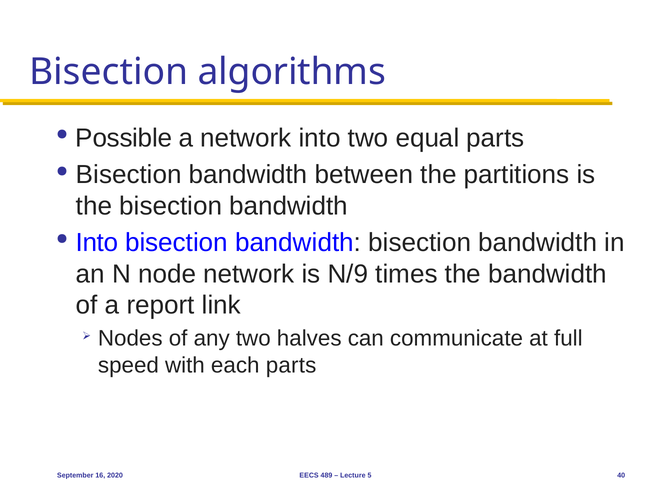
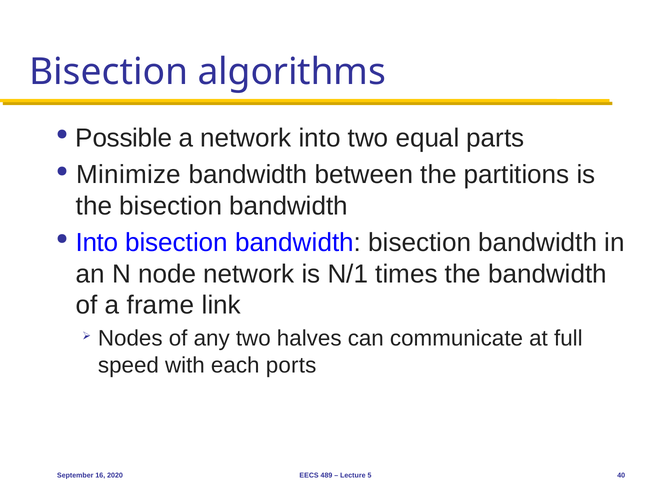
Bisection at (129, 175): Bisection -> Minimize
N/9: N/9 -> N/1
report: report -> frame
each parts: parts -> ports
